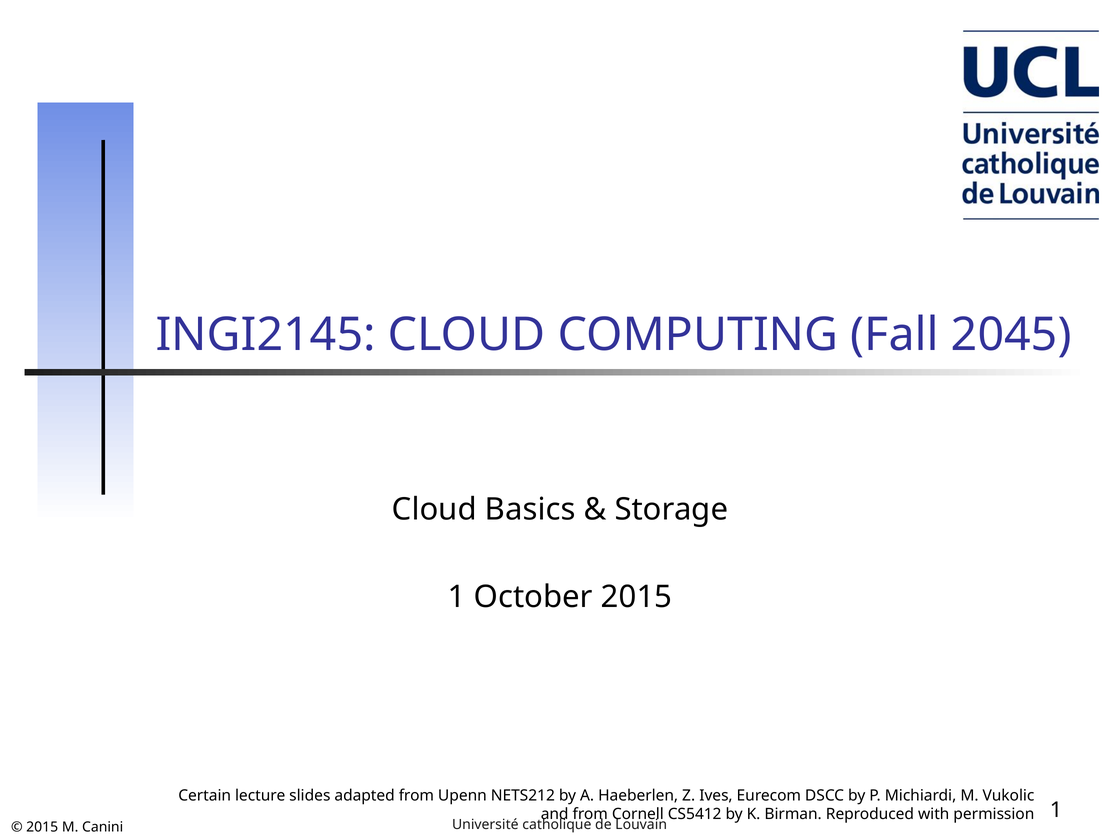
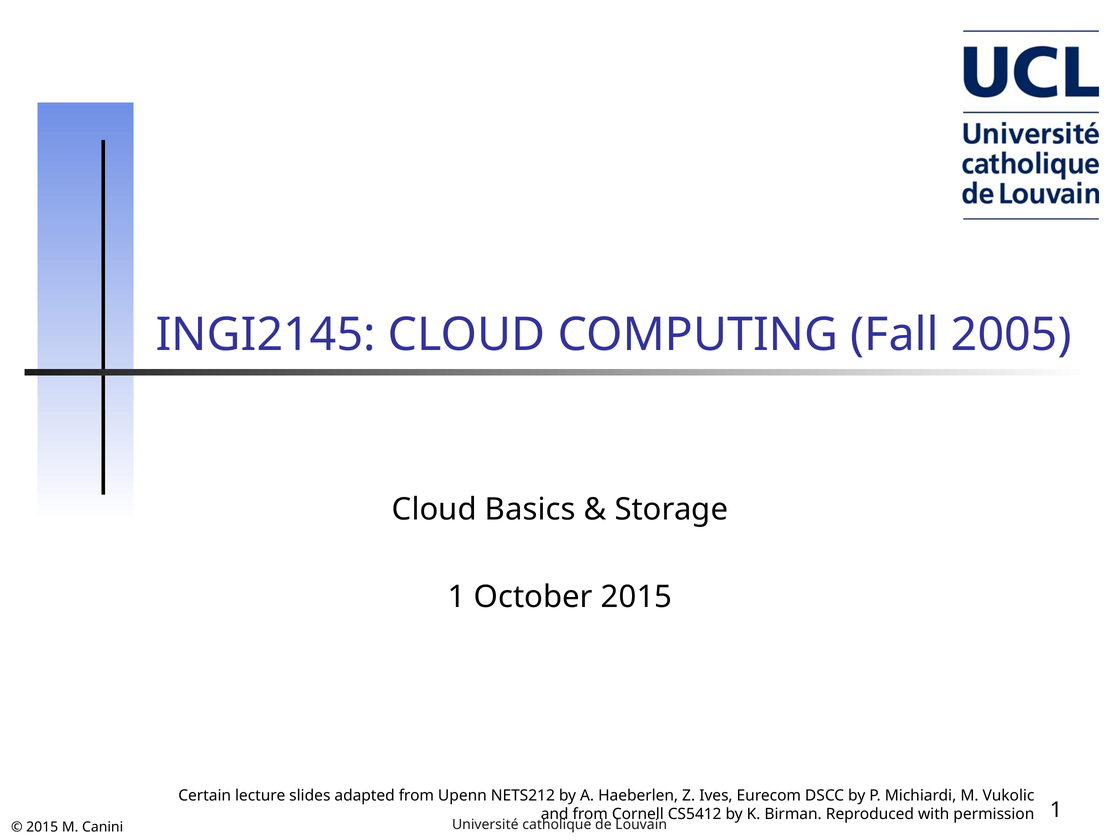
2045: 2045 -> 2005
